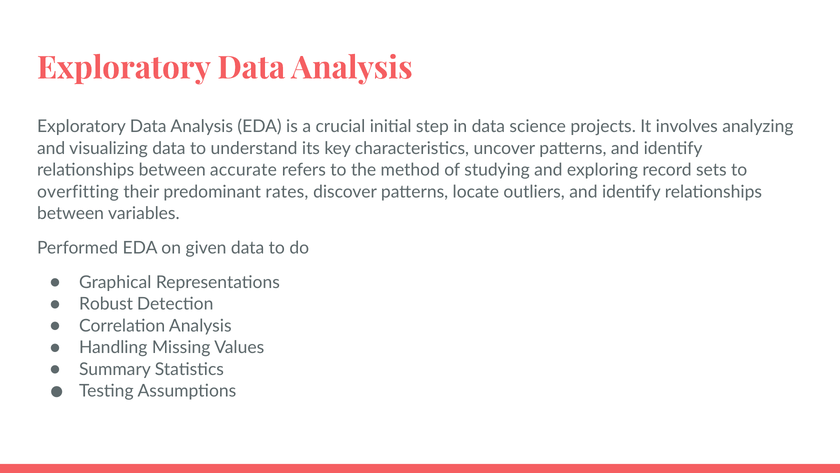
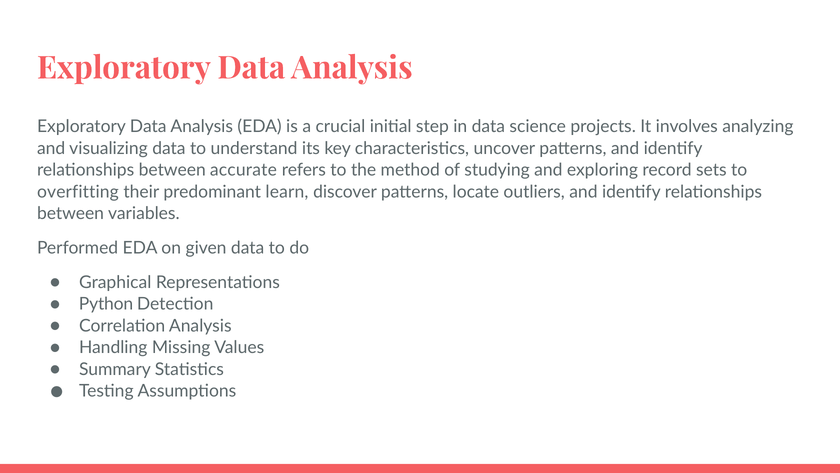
rates: rates -> learn
Robust: Robust -> Python
